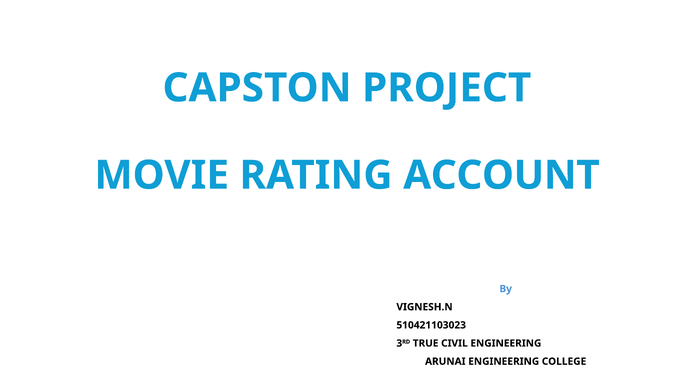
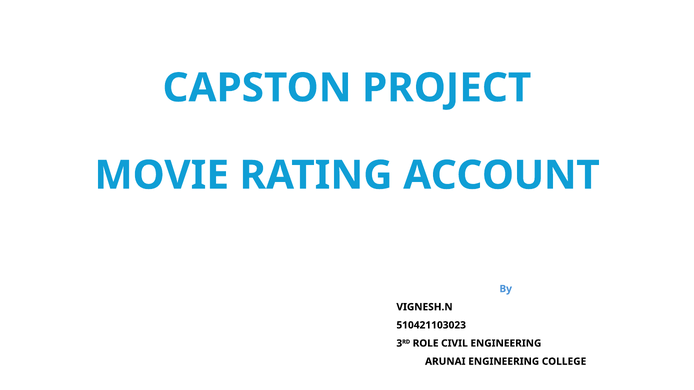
TRUE: TRUE -> ROLE
